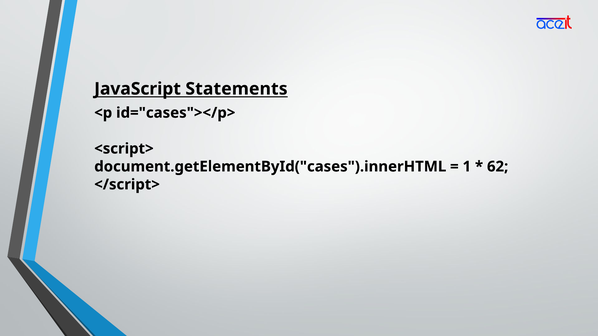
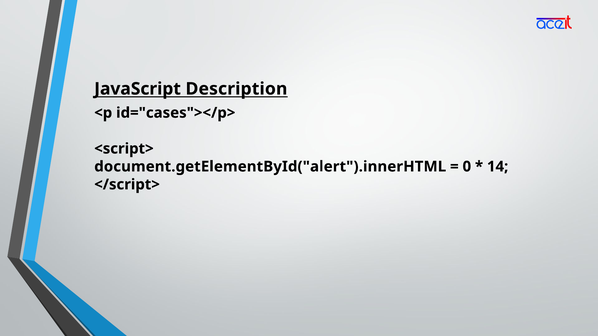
Statements: Statements -> Description
document.getElementById("cases").innerHTML: document.getElementById("cases").innerHTML -> document.getElementById("alert").innerHTML
1: 1 -> 0
62: 62 -> 14
